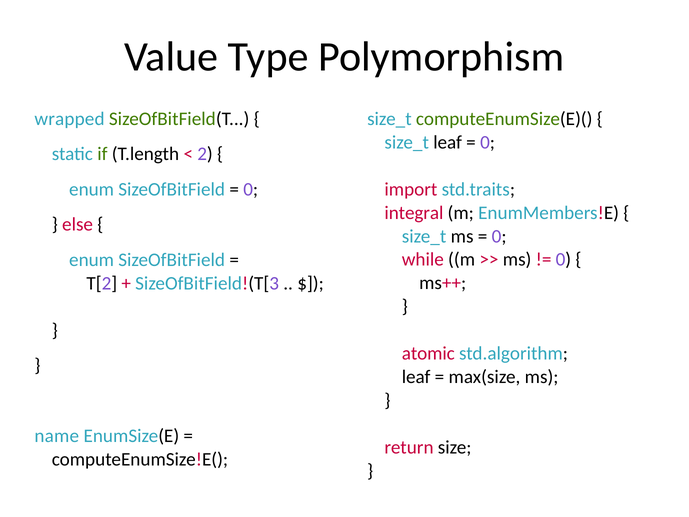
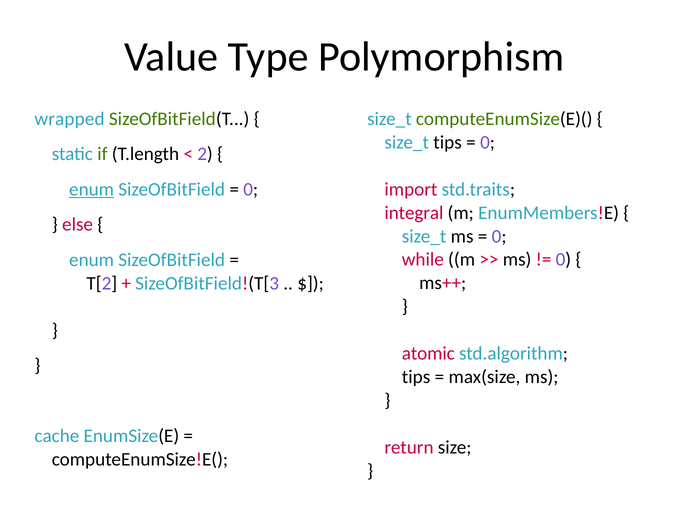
leaf at (448, 142): leaf -> tips
enum at (92, 189) underline: none -> present
leaf at (416, 377): leaf -> tips
name: name -> cache
